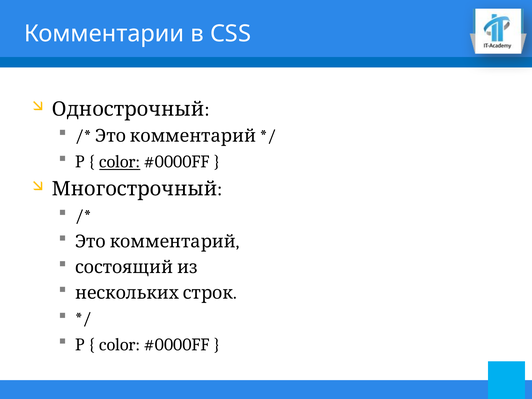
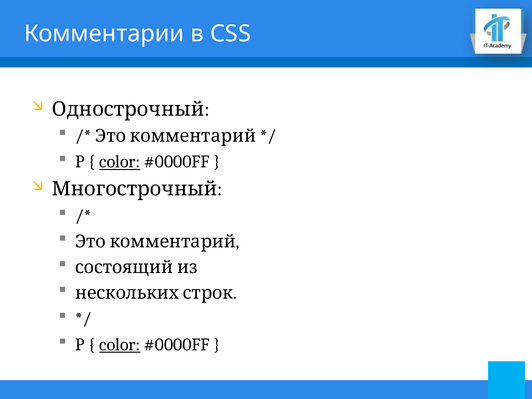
color at (120, 344) underline: none -> present
